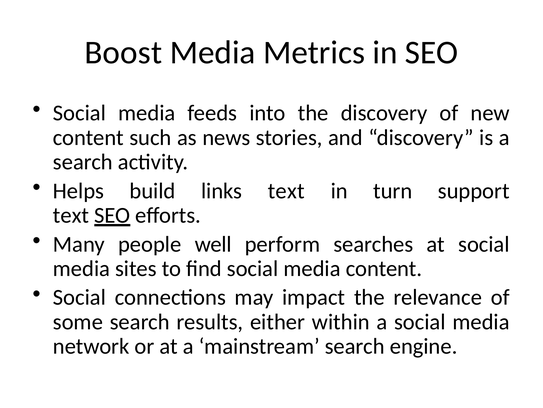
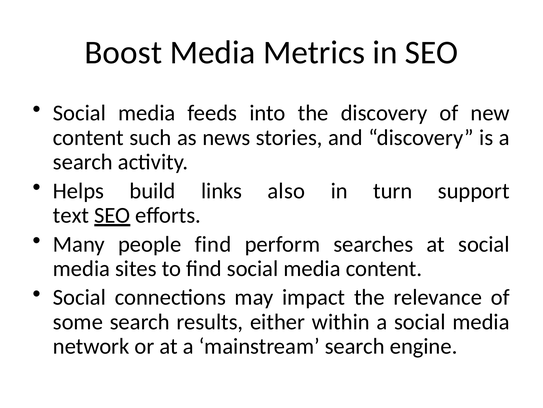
links text: text -> also
people well: well -> find
